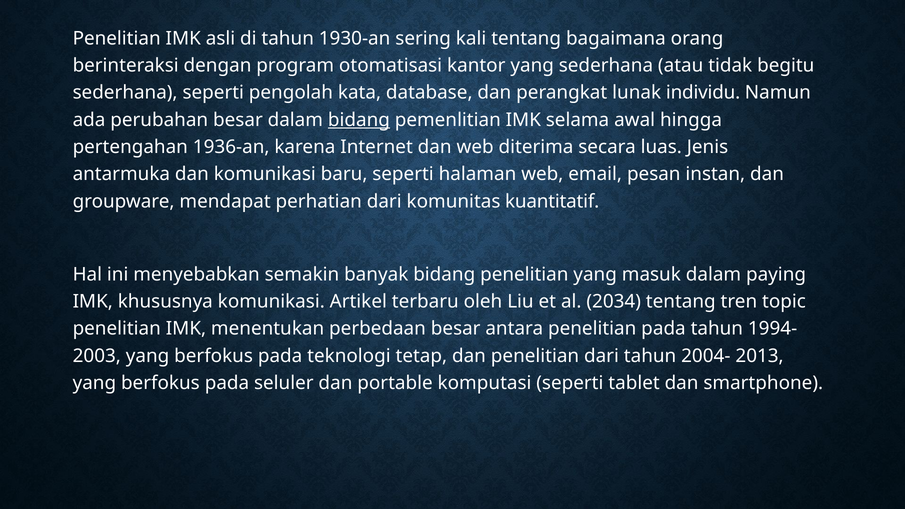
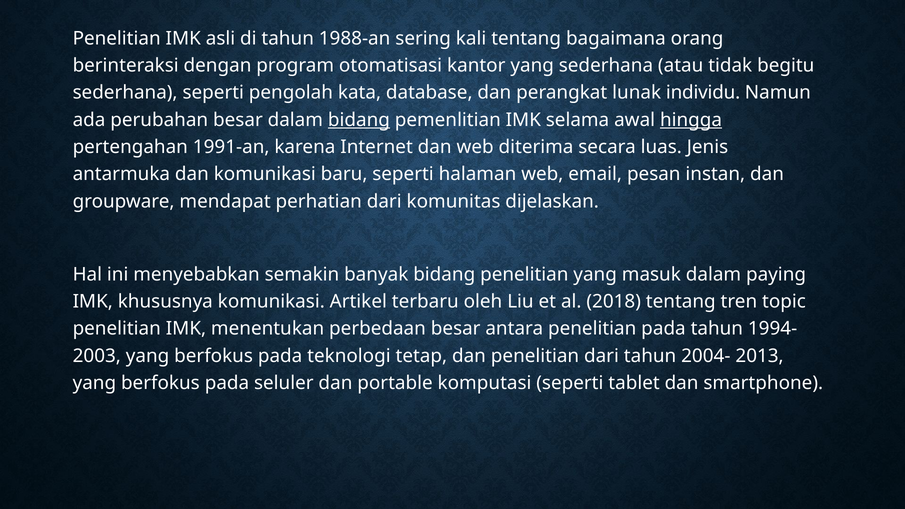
1930-an: 1930-an -> 1988-an
hingga underline: none -> present
1936-an: 1936-an -> 1991-an
kuantitatif: kuantitatif -> dijelaskan
2034: 2034 -> 2018
